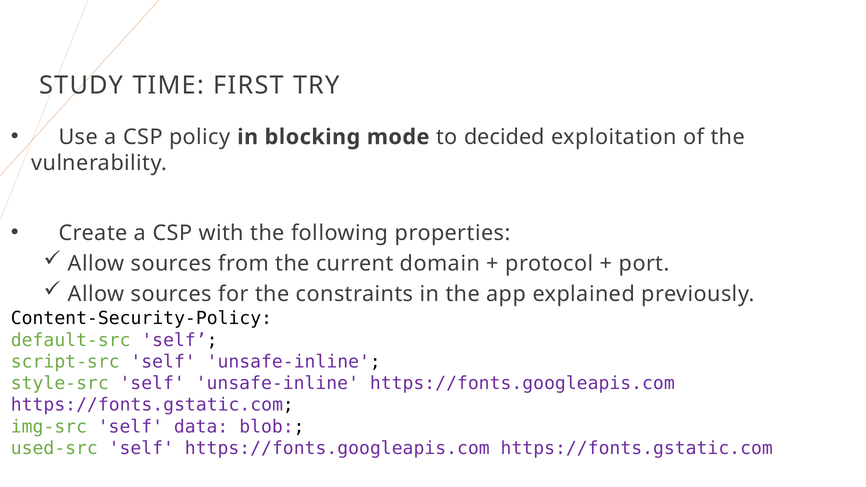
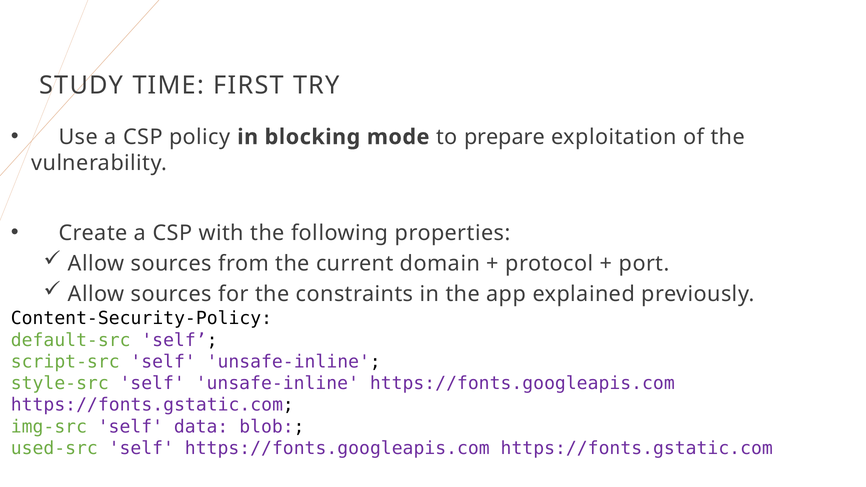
decided: decided -> prepare
